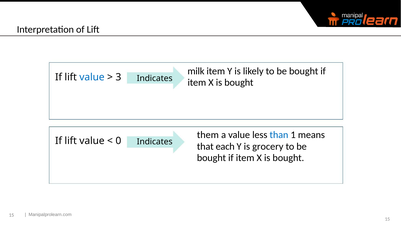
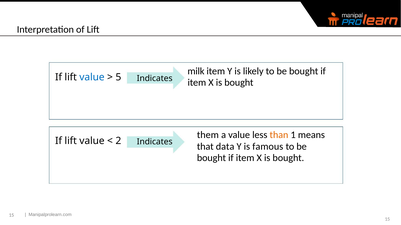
3: 3 -> 5
than colour: blue -> orange
0: 0 -> 2
that each: each -> data
grocery: grocery -> famous
